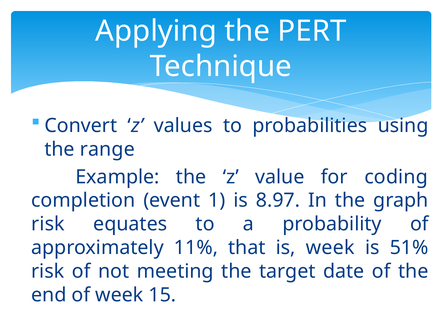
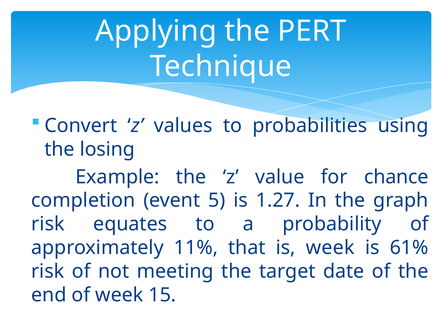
range: range -> losing
coding: coding -> chance
1: 1 -> 5
8.97: 8.97 -> 1.27
51%: 51% -> 61%
